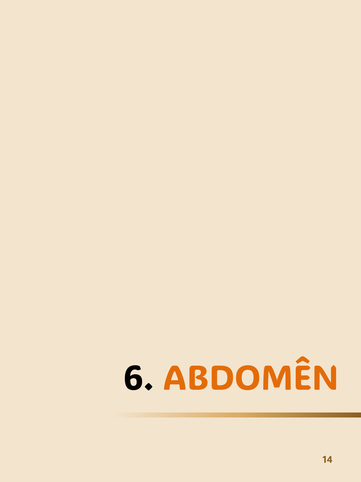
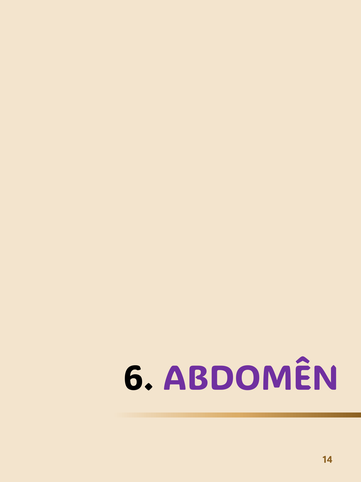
ABDOMÊN colour: orange -> purple
